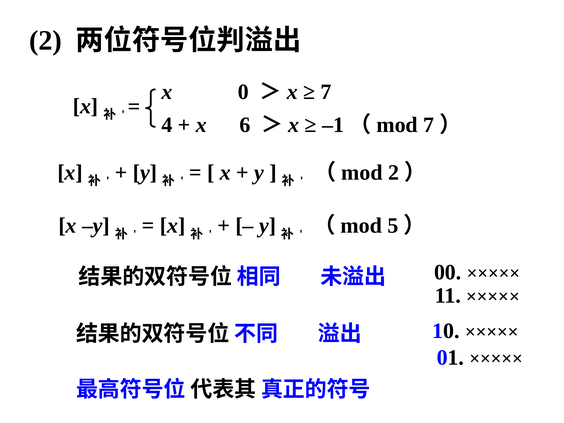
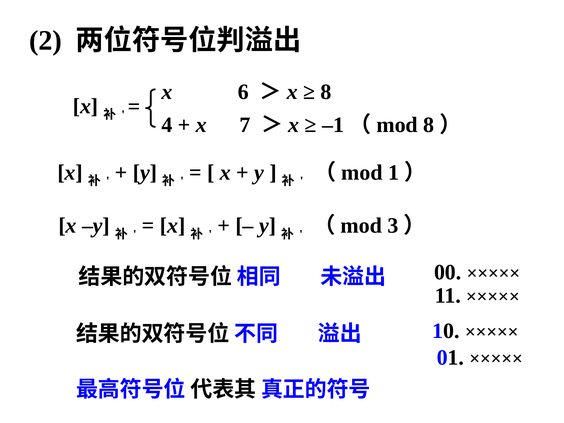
0: 0 -> 6
7 at (326, 92): 7 -> 8
6: 6 -> 7
7 at (429, 125): 7 -> 8
2 at (394, 173): 2 -> 1
5: 5 -> 3
